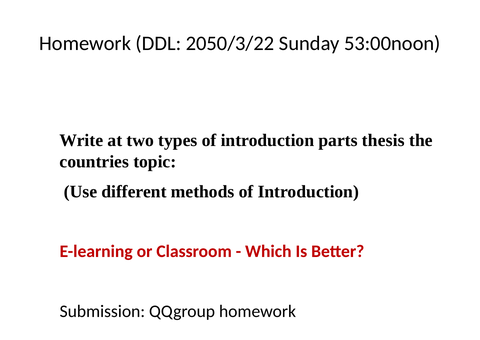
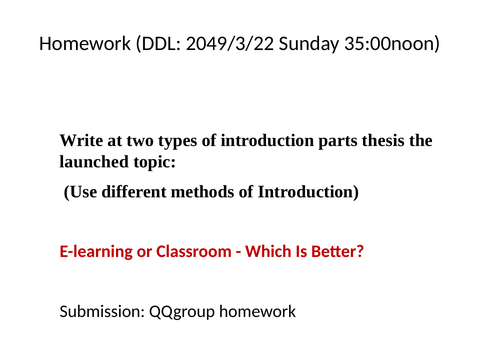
2050/3/22: 2050/3/22 -> 2049/3/22
53:00noon: 53:00noon -> 35:00noon
countries: countries -> launched
